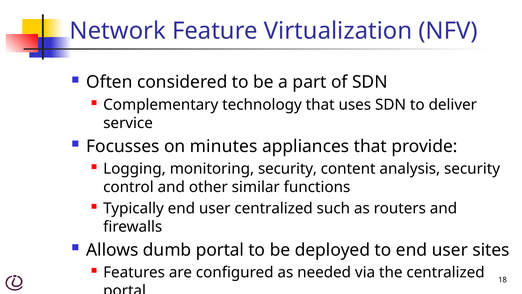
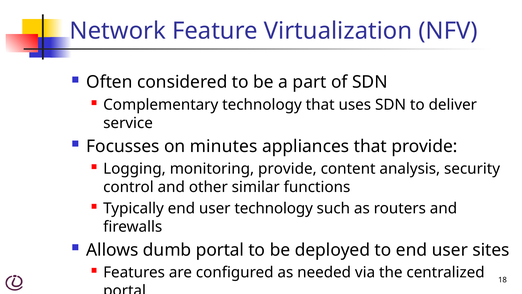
monitoring security: security -> provide
user centralized: centralized -> technology
